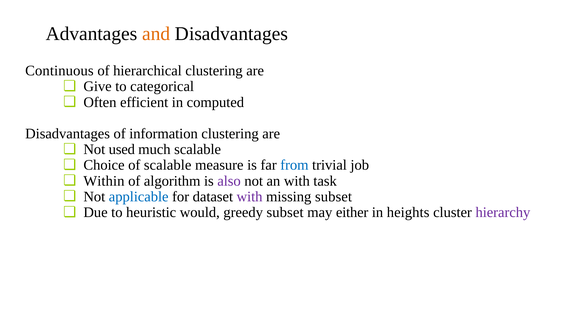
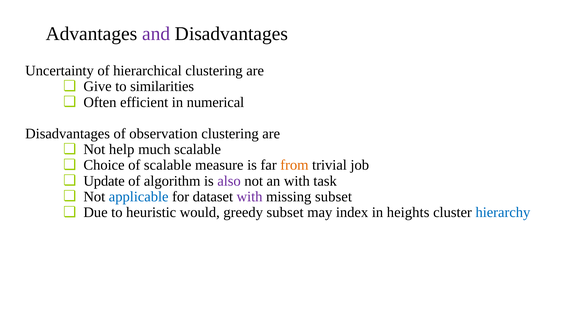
and colour: orange -> purple
Continuous: Continuous -> Uncertainty
categorical: categorical -> similarities
computed: computed -> numerical
information: information -> observation
used: used -> help
from colour: blue -> orange
Within: Within -> Update
either: either -> index
hierarchy colour: purple -> blue
